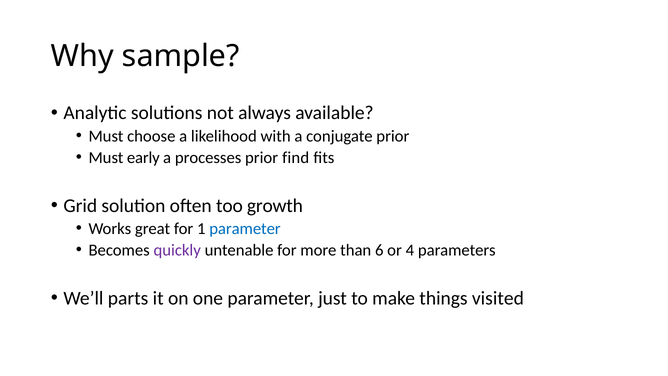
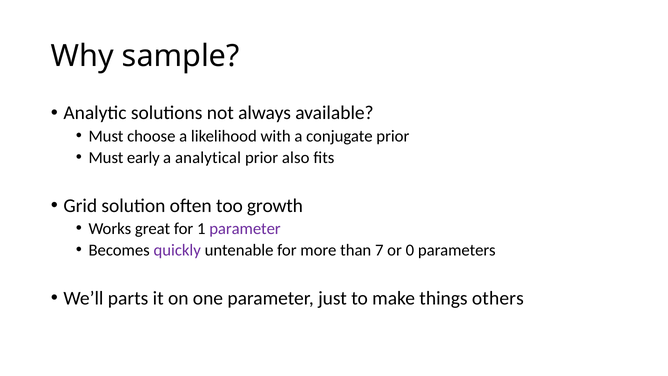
processes: processes -> analytical
find: find -> also
parameter at (245, 228) colour: blue -> purple
6: 6 -> 7
4: 4 -> 0
visited: visited -> others
